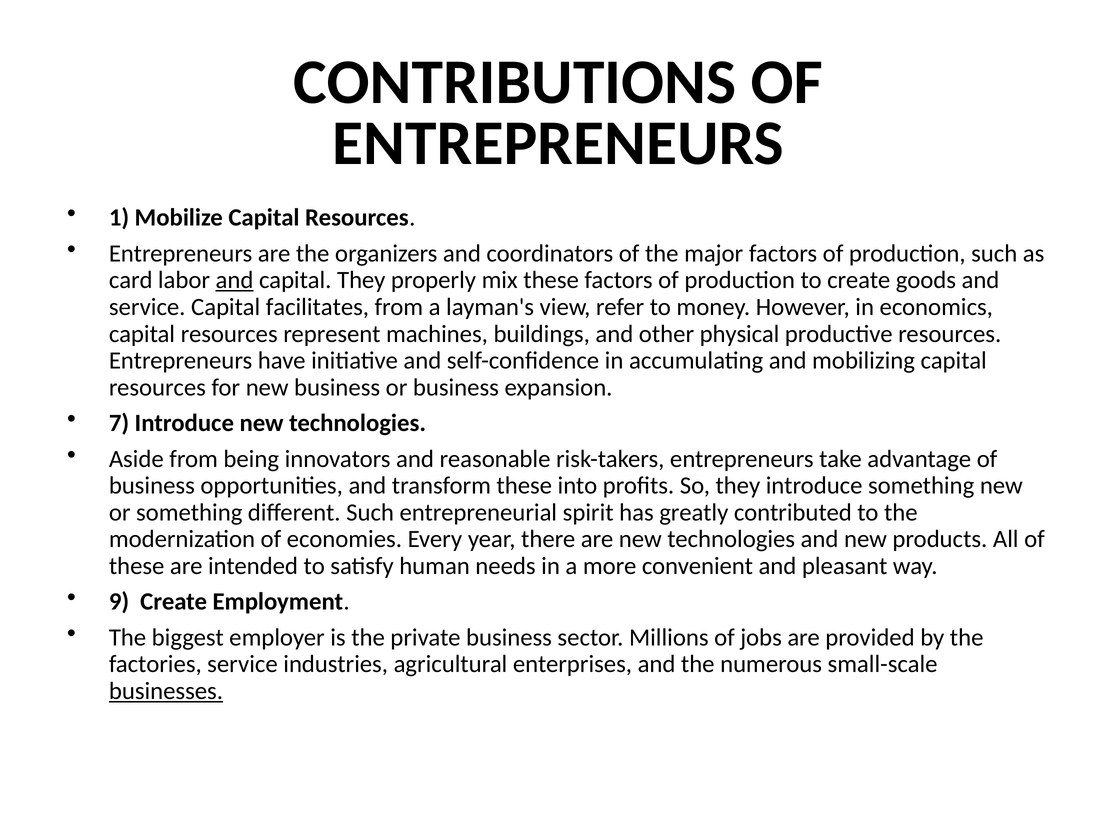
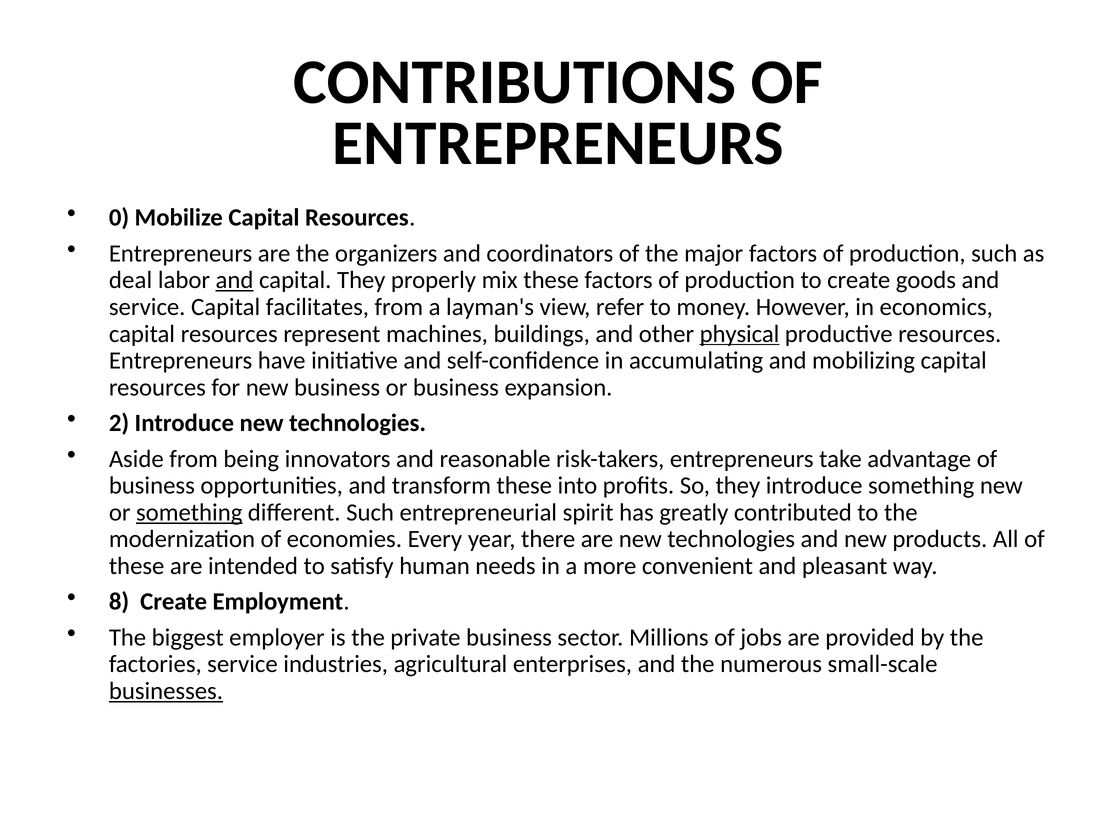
1: 1 -> 0
card: card -> deal
physical underline: none -> present
7: 7 -> 2
something at (189, 512) underline: none -> present
9: 9 -> 8
